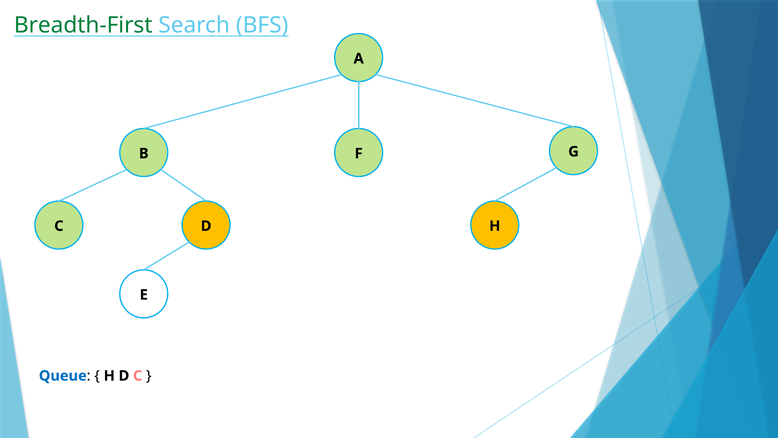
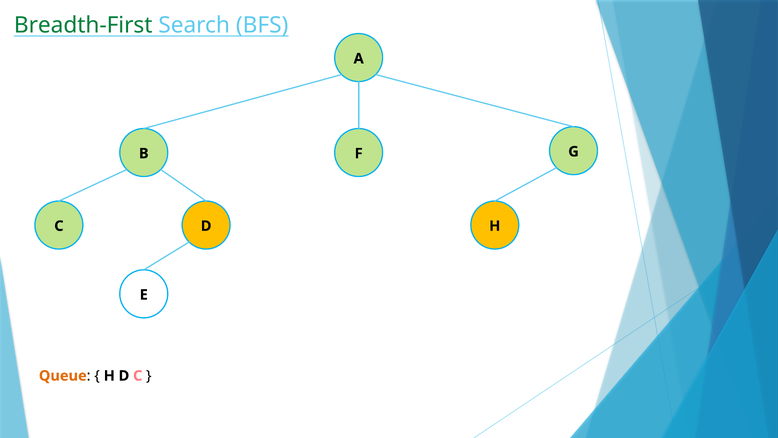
Queue colour: blue -> orange
